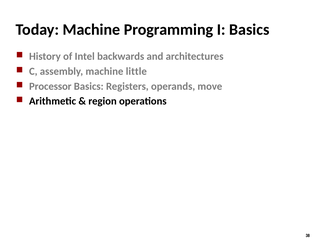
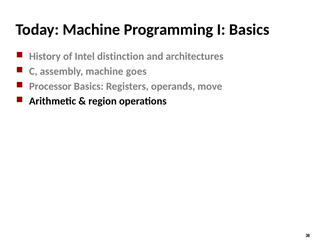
backwards: backwards -> distinction
little: little -> goes
